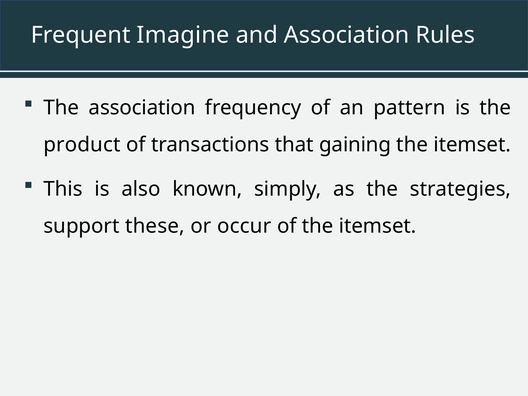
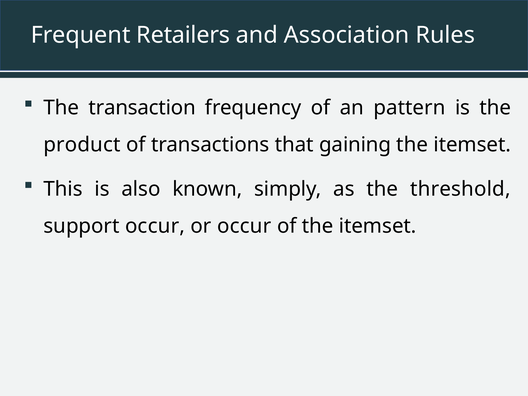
Imagine: Imagine -> Retailers
The association: association -> transaction
strategies: strategies -> threshold
support these: these -> occur
